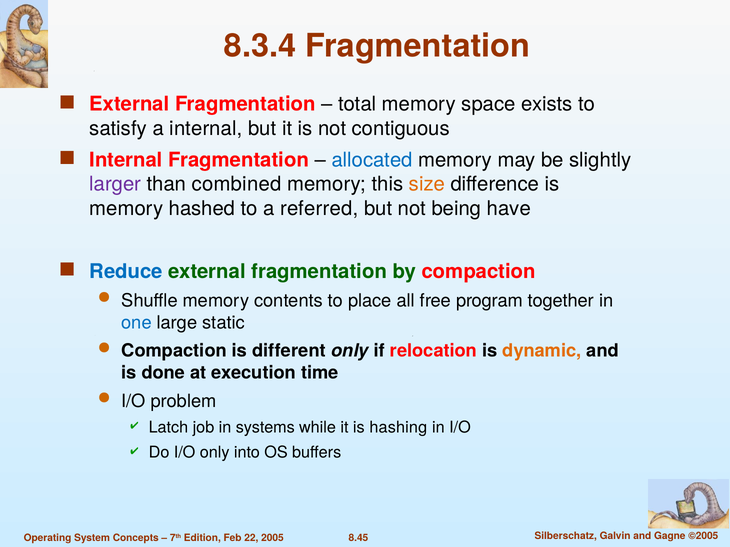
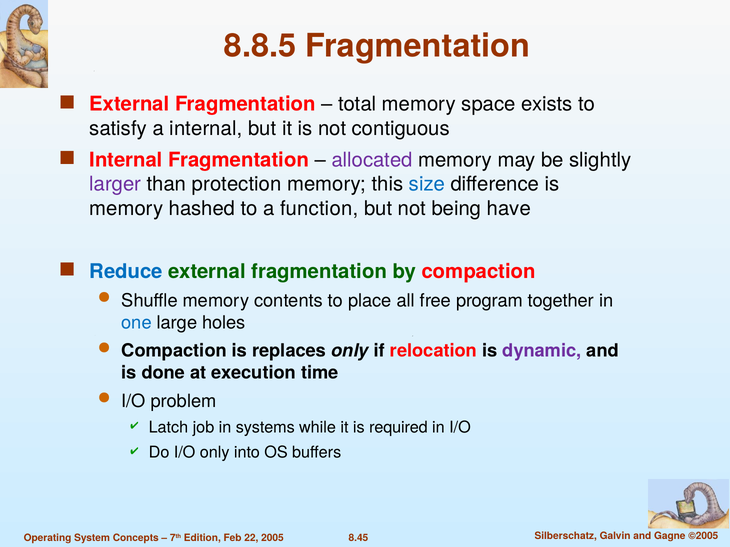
8.3.4: 8.3.4 -> 8.8.5
allocated colour: blue -> purple
combined: combined -> protection
size colour: orange -> blue
referred: referred -> function
static: static -> holes
different: different -> replaces
dynamic colour: orange -> purple
hashing: hashing -> required
